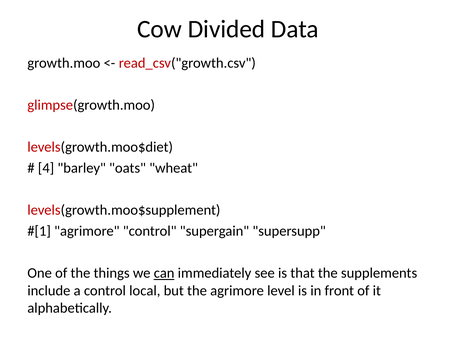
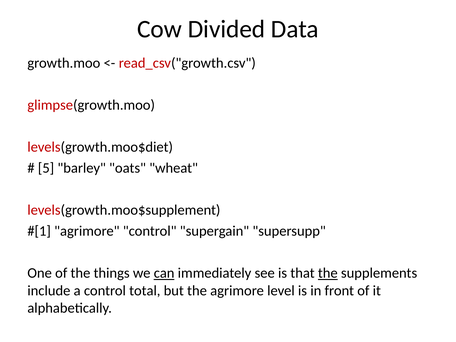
4: 4 -> 5
the at (328, 273) underline: none -> present
local: local -> total
